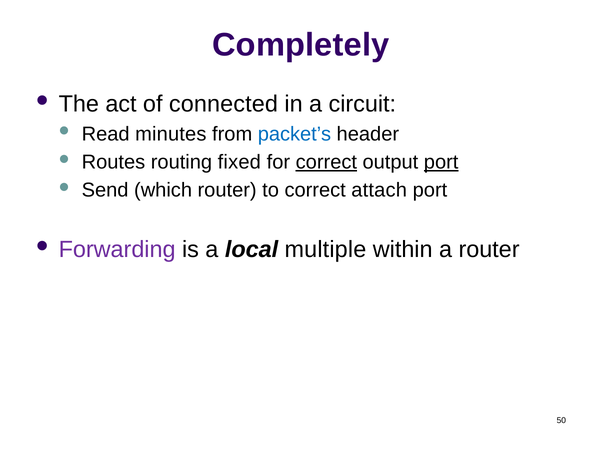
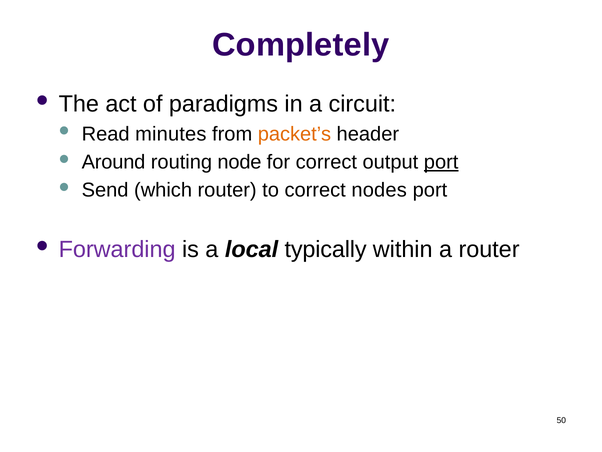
connected: connected -> paradigms
packet’s colour: blue -> orange
Routes: Routes -> Around
fixed: fixed -> node
correct at (326, 162) underline: present -> none
attach: attach -> nodes
multiple: multiple -> typically
